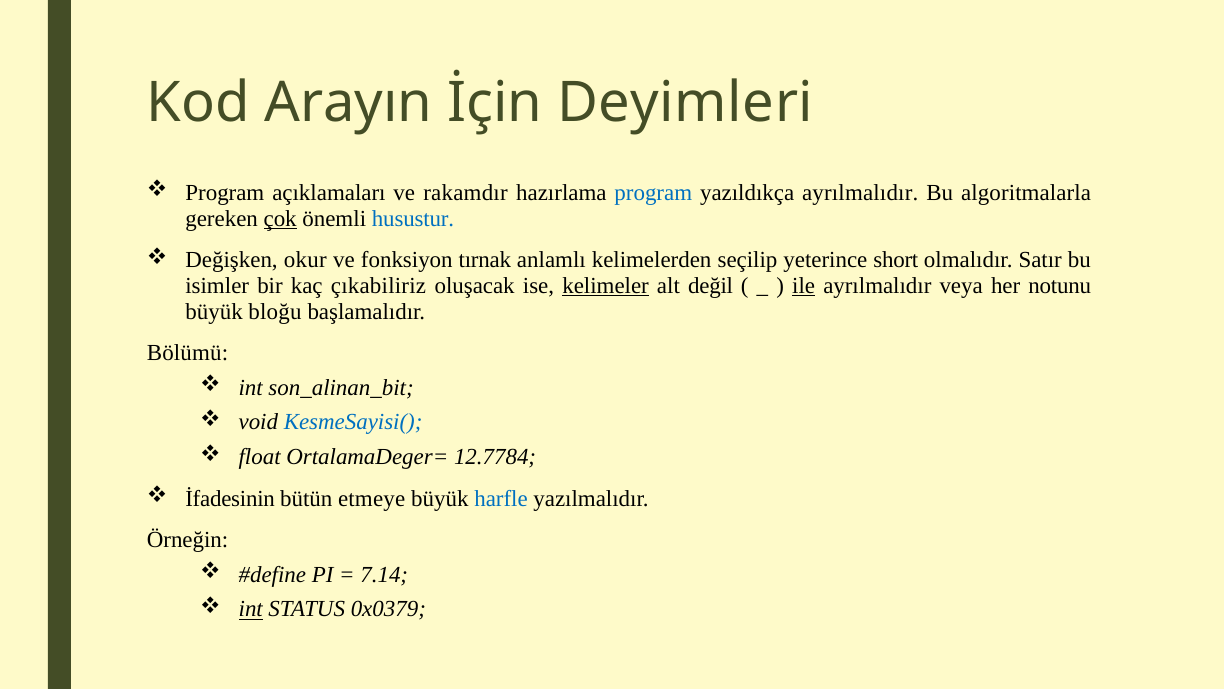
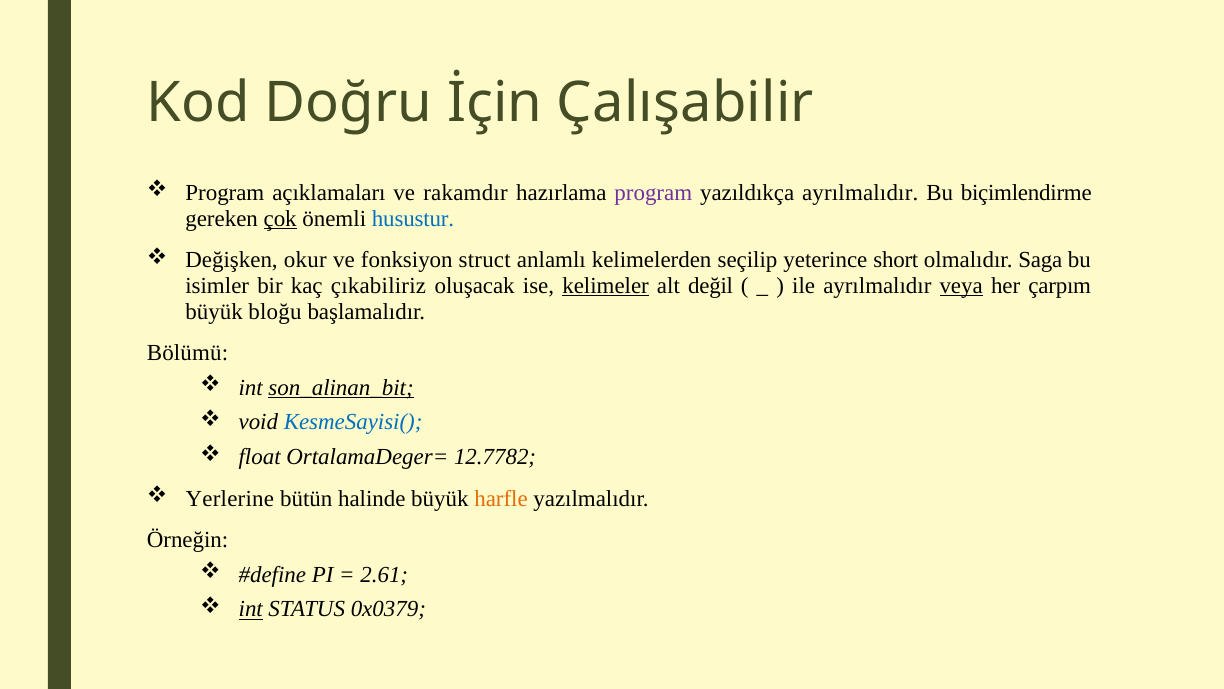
Arayın: Arayın -> Doğru
Deyimleri: Deyimleri -> Çalışabilir
program at (653, 192) colour: blue -> purple
algoritmalarla: algoritmalarla -> biçimlendirme
tırnak: tırnak -> struct
Satır: Satır -> Saga
ile underline: present -> none
veya underline: none -> present
notunu: notunu -> çarpım
son_alinan_bit underline: none -> present
12.7784: 12.7784 -> 12.7782
İfadesinin: İfadesinin -> Yerlerine
etmeye: etmeye -> halinde
harfle colour: blue -> orange
7.14: 7.14 -> 2.61
